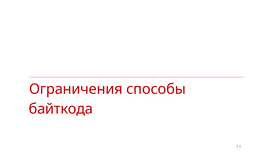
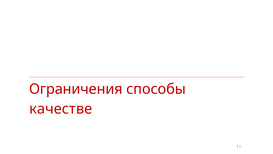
байткода: байткода -> качестве
